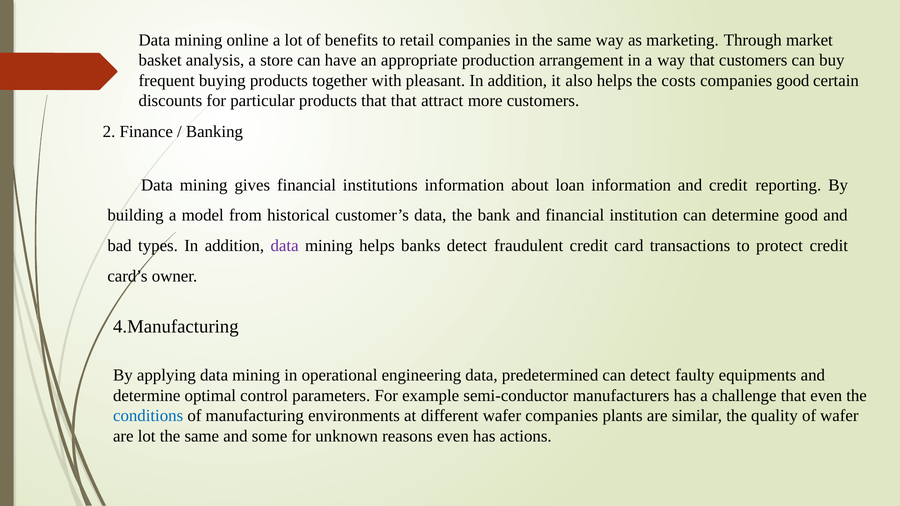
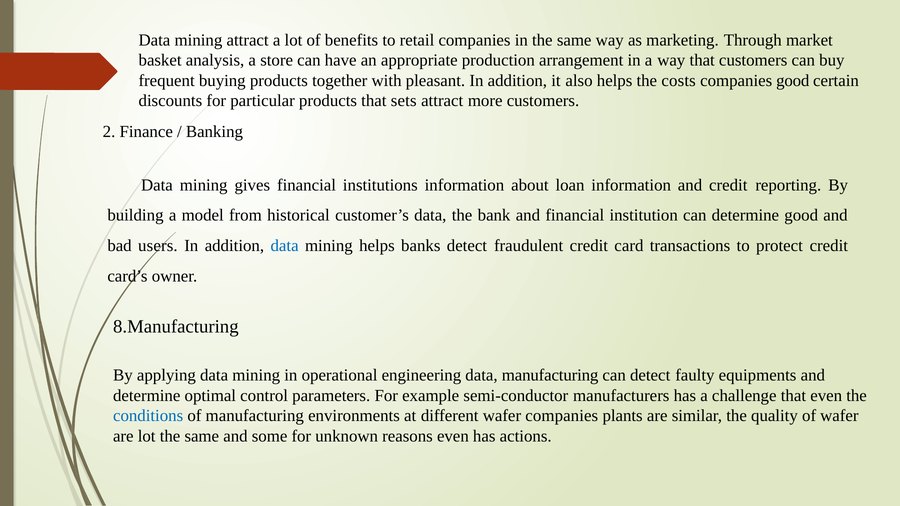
mining online: online -> attract
that that: that -> sets
types: types -> users
data at (285, 246) colour: purple -> blue
4.Manufacturing: 4.Manufacturing -> 8.Manufacturing
data predetermined: predetermined -> manufacturing
